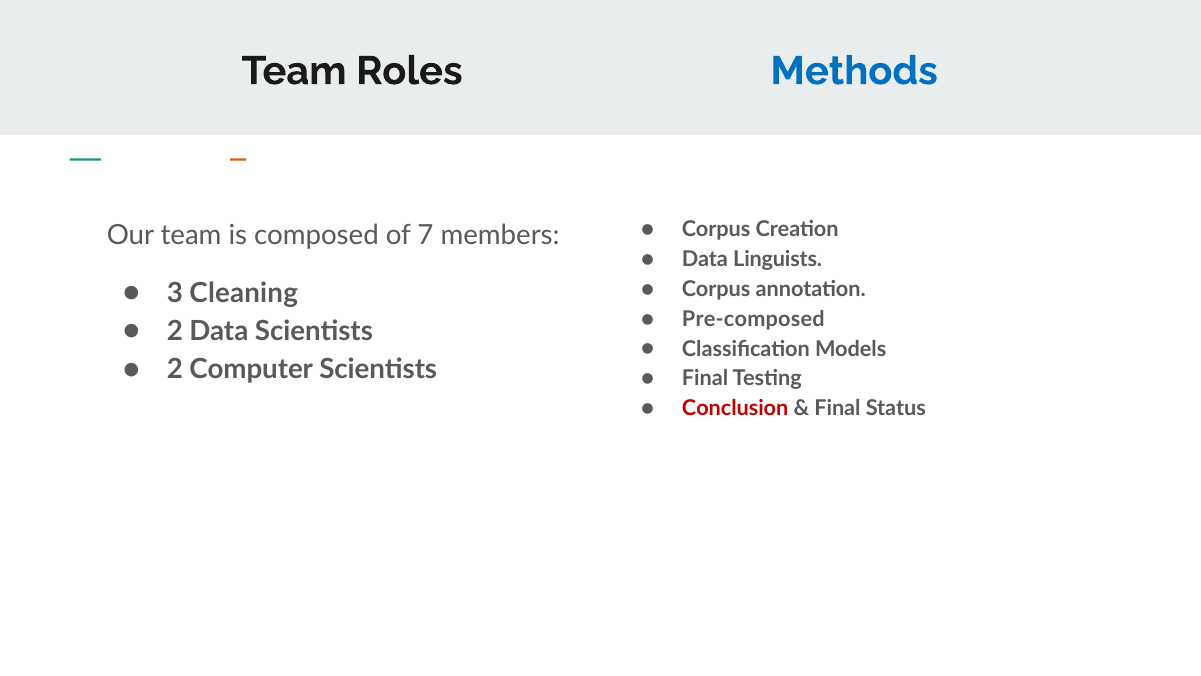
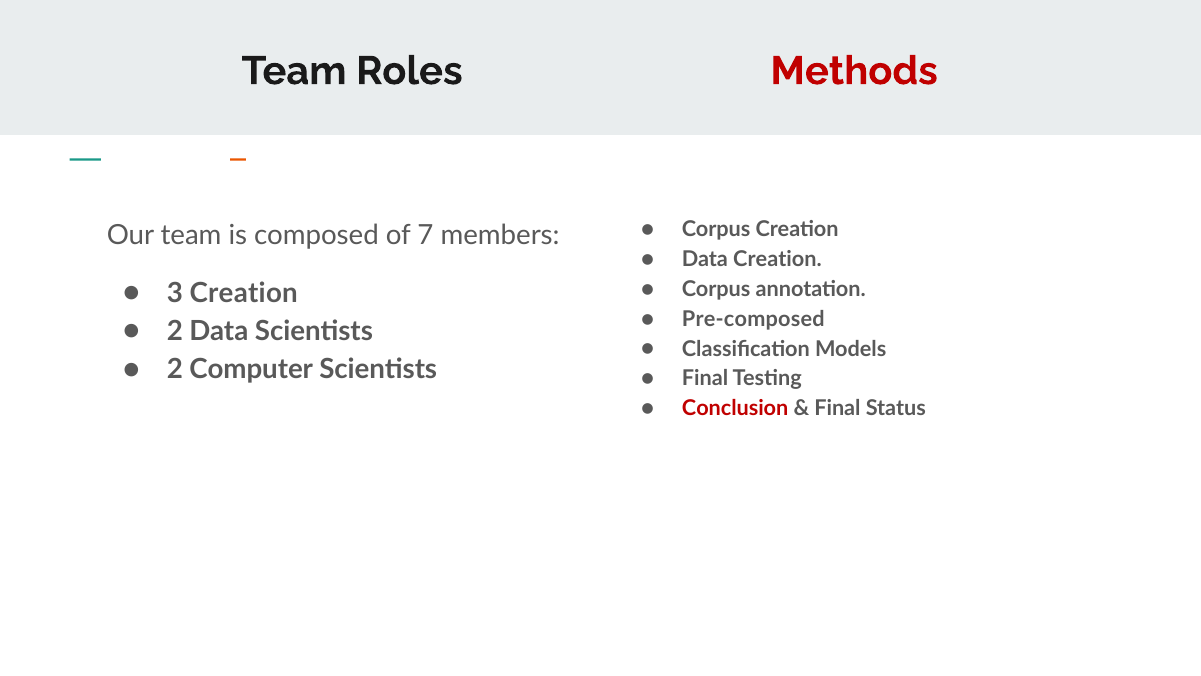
Methods colour: blue -> red
Data Linguists: Linguists -> Creation
3 Cleaning: Cleaning -> Creation
